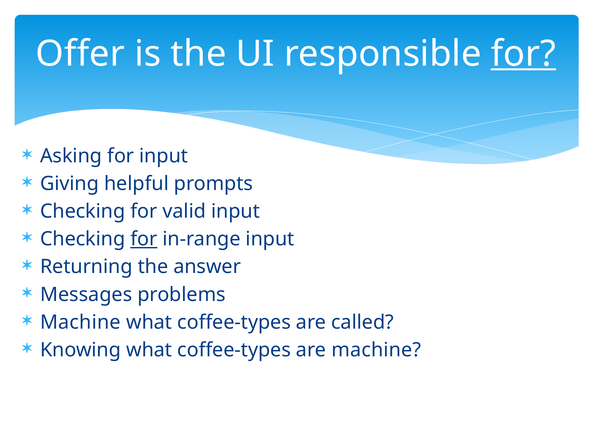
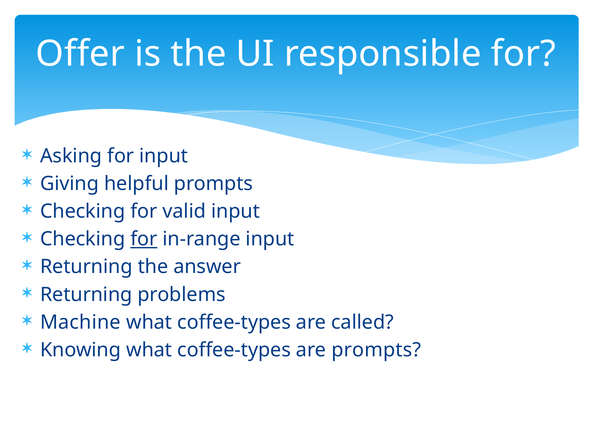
for at (523, 54) underline: present -> none
Messages at (86, 294): Messages -> Returning
are machine: machine -> prompts
